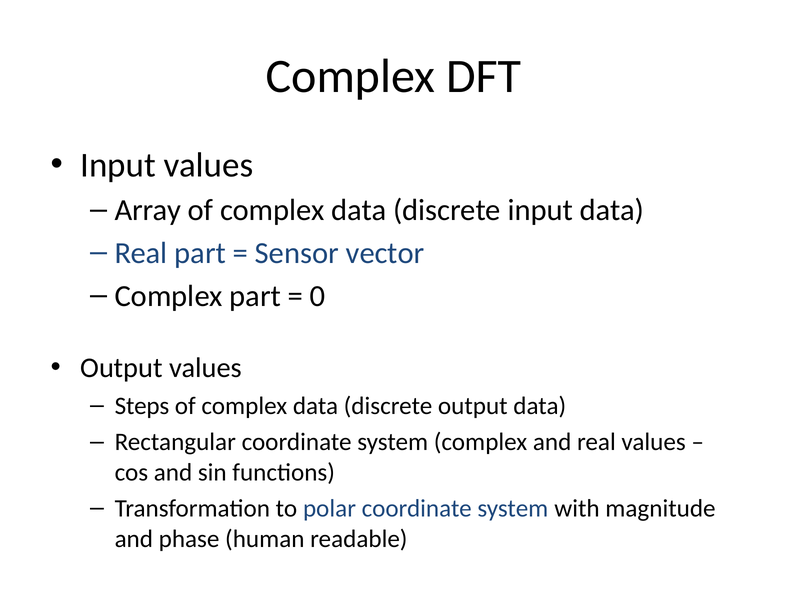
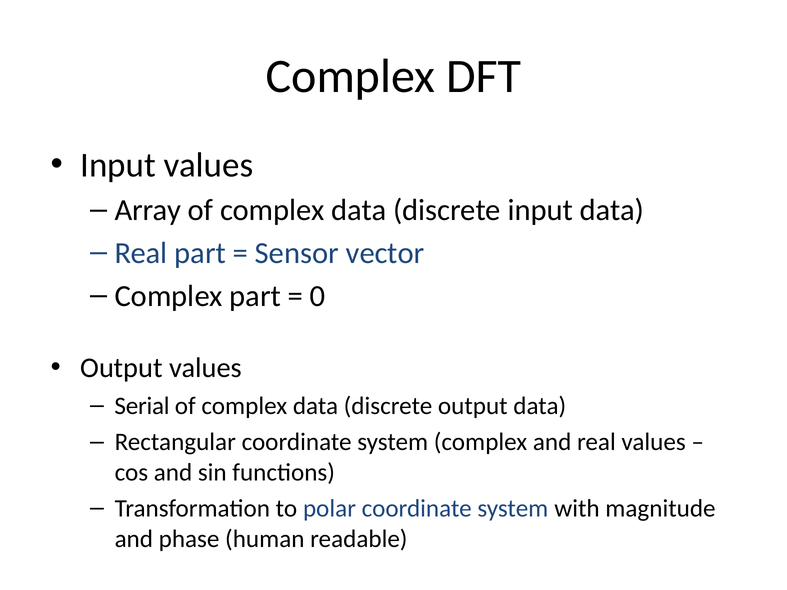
Steps: Steps -> Serial
